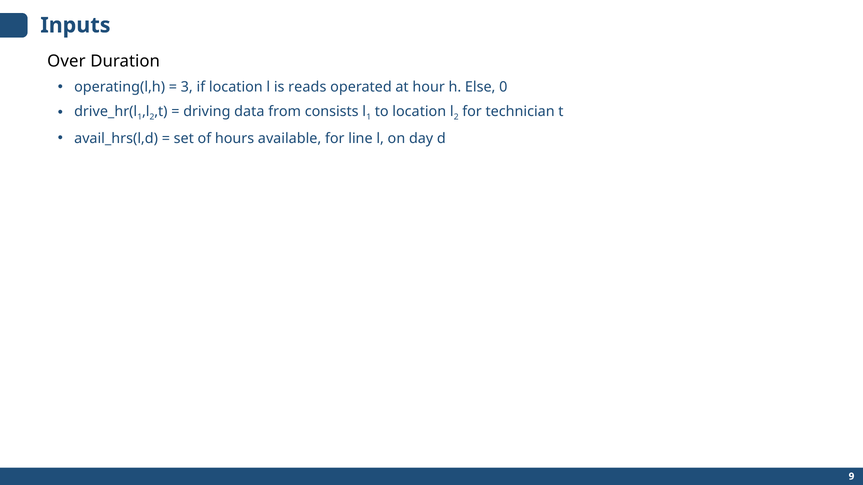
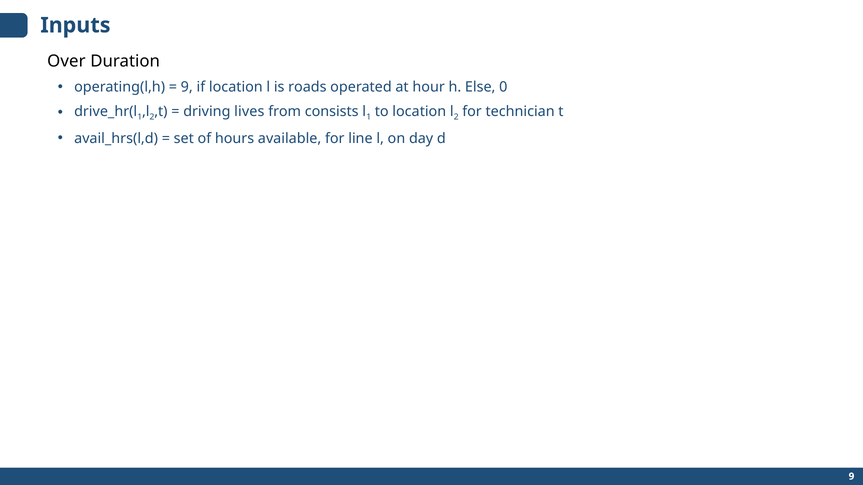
3 at (187, 87): 3 -> 9
reads: reads -> roads
data: data -> lives
